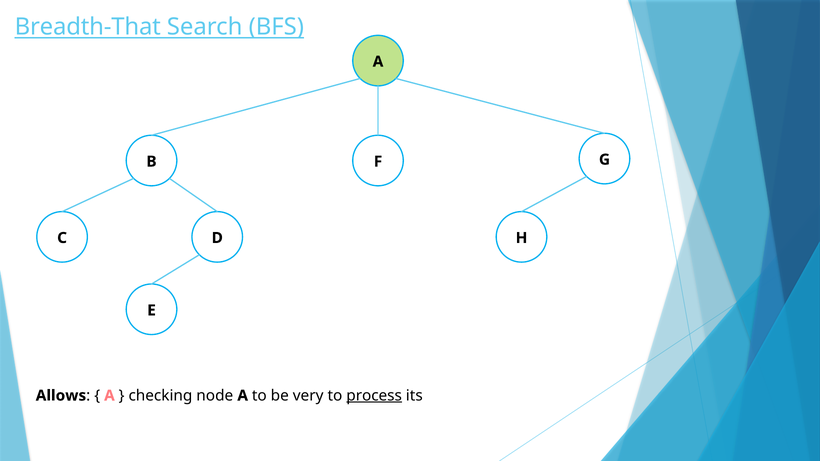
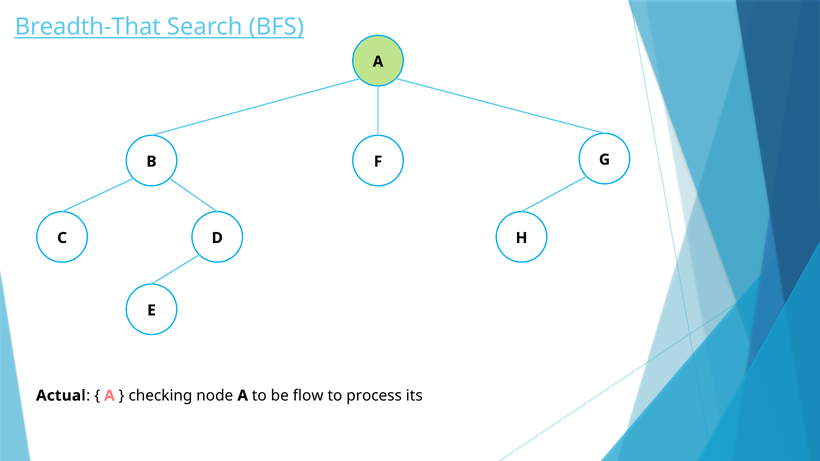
Allows: Allows -> Actual
very: very -> flow
process underline: present -> none
